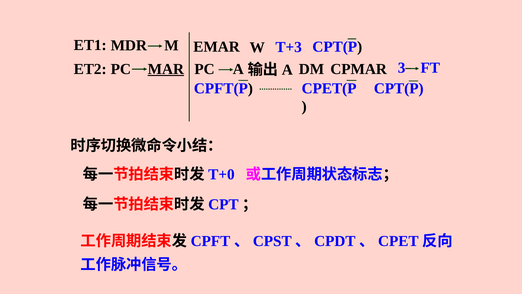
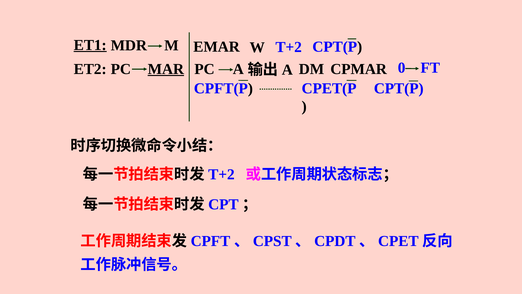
ET1 underline: none -> present
W T+3: T+3 -> T+2
3: 3 -> 0
T+0 at (221, 174): T+0 -> T+2
